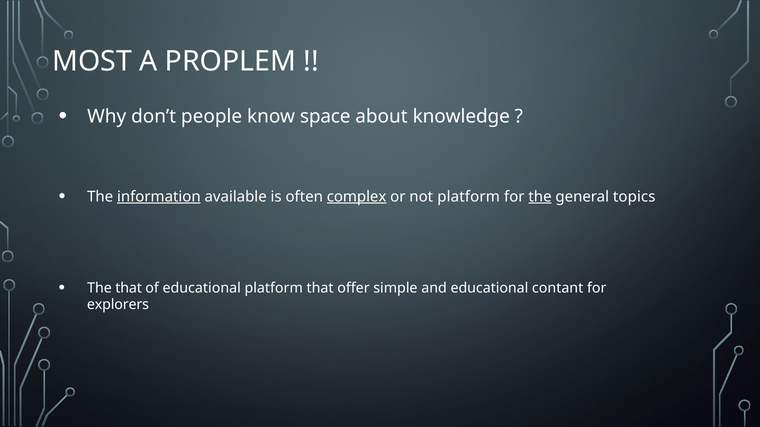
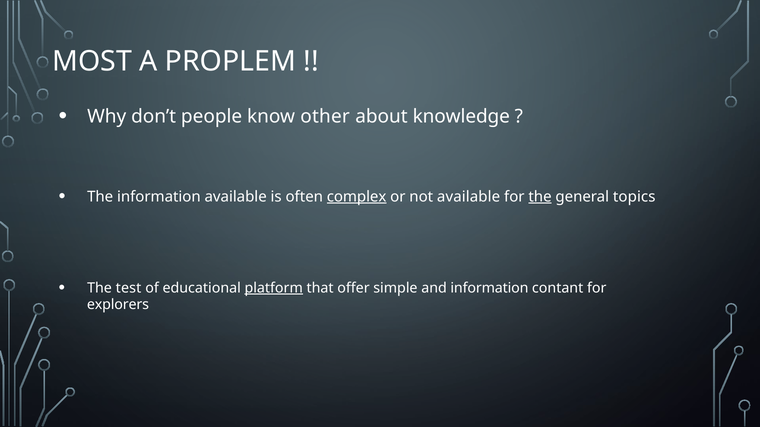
space: space -> other
information at (159, 197) underline: present -> none
not platform: platform -> available
The that: that -> test
platform at (274, 288) underline: none -> present
and educational: educational -> information
